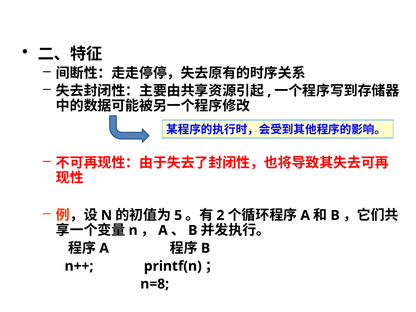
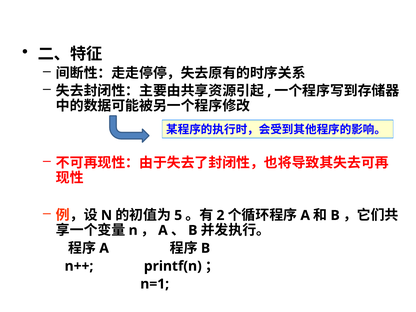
n=8: n=8 -> n=1
